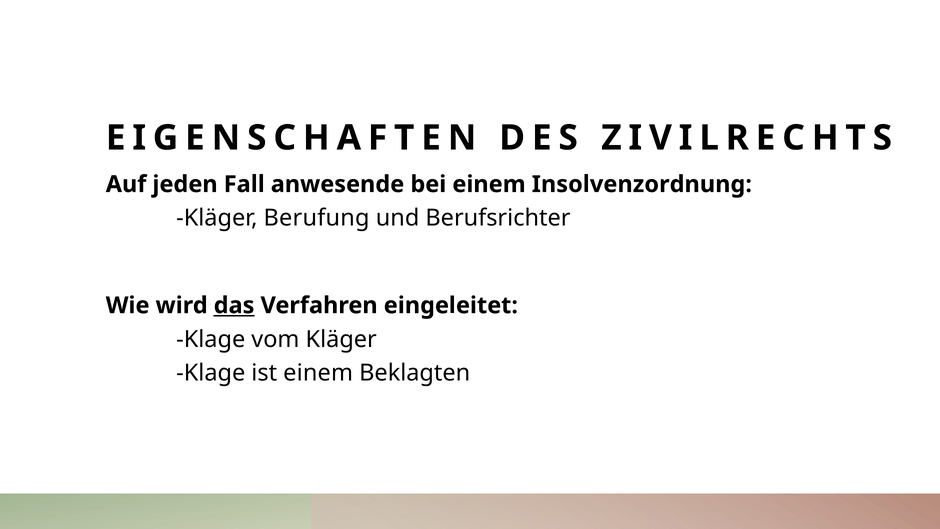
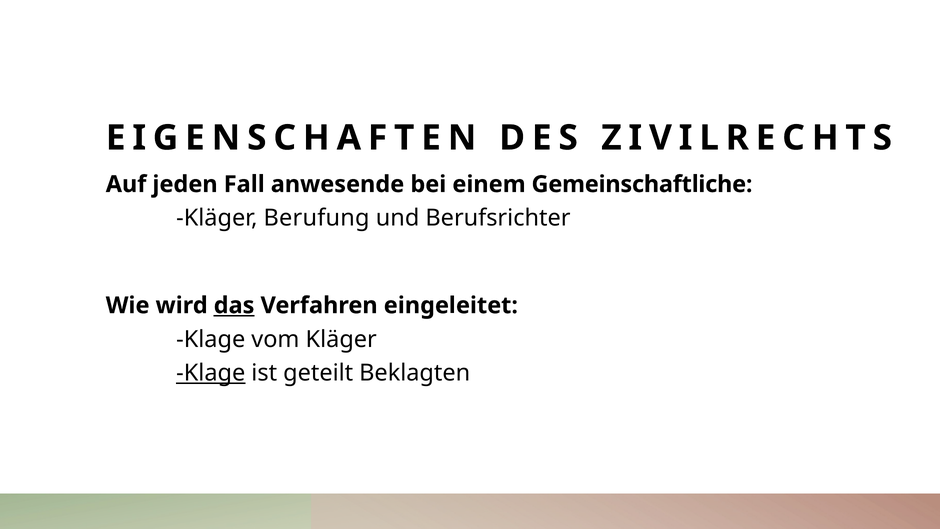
Insolvenzordnung: Insolvenzordnung -> Gemeinschaftliche
Klage at (211, 373) underline: none -> present
ist einem: einem -> geteilt
